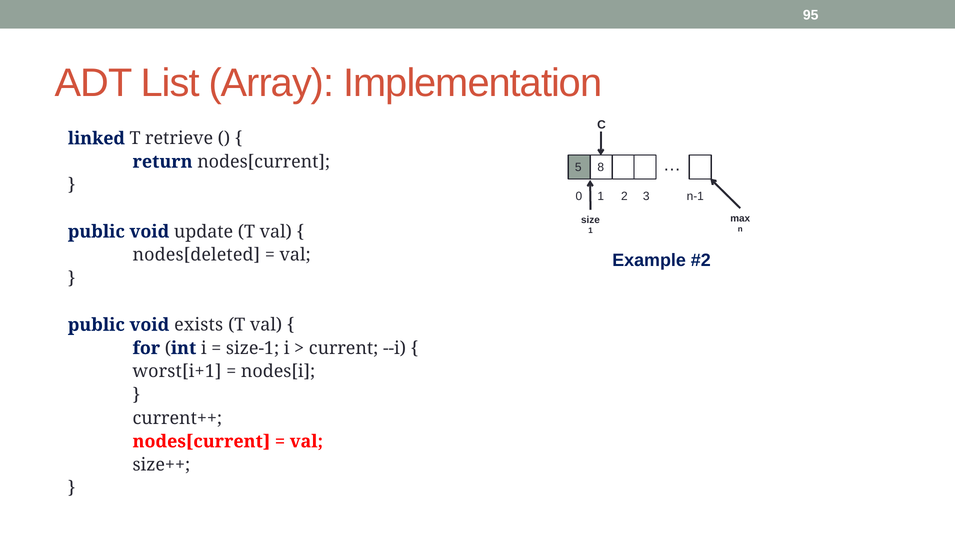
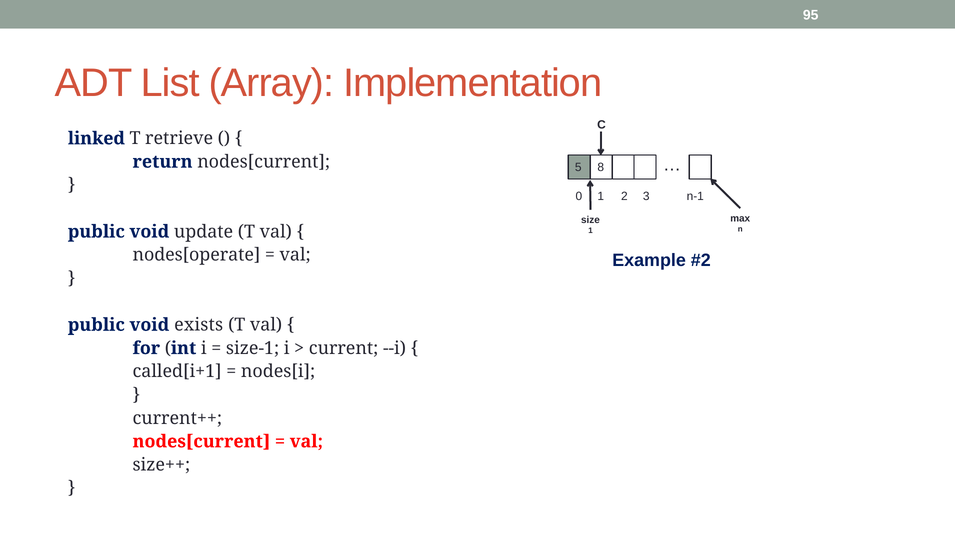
nodes[deleted: nodes[deleted -> nodes[operate
worst[i+1: worst[i+1 -> called[i+1
